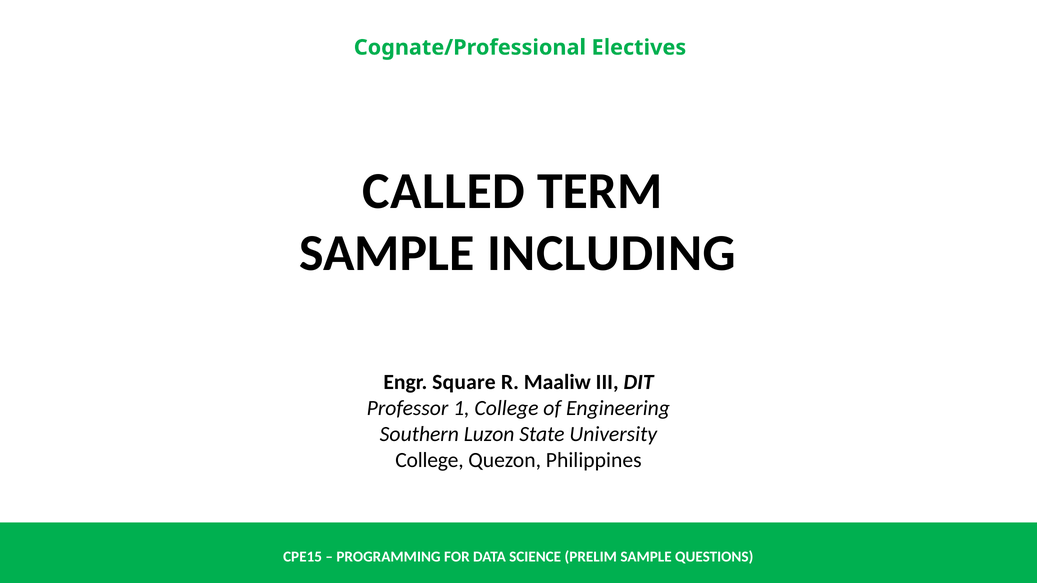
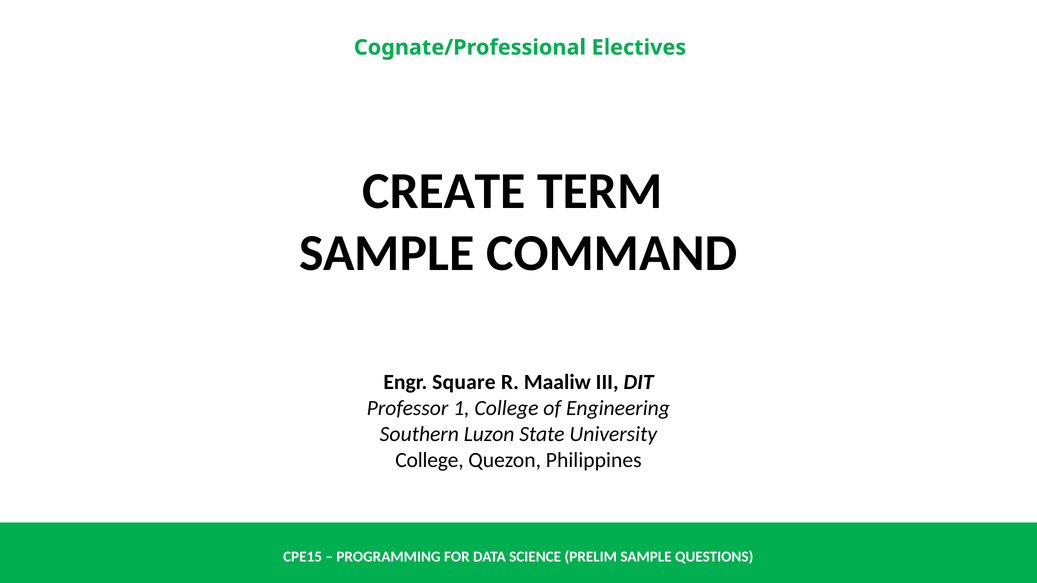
CALLED: CALLED -> CREATE
INCLUDING: INCLUDING -> COMMAND
